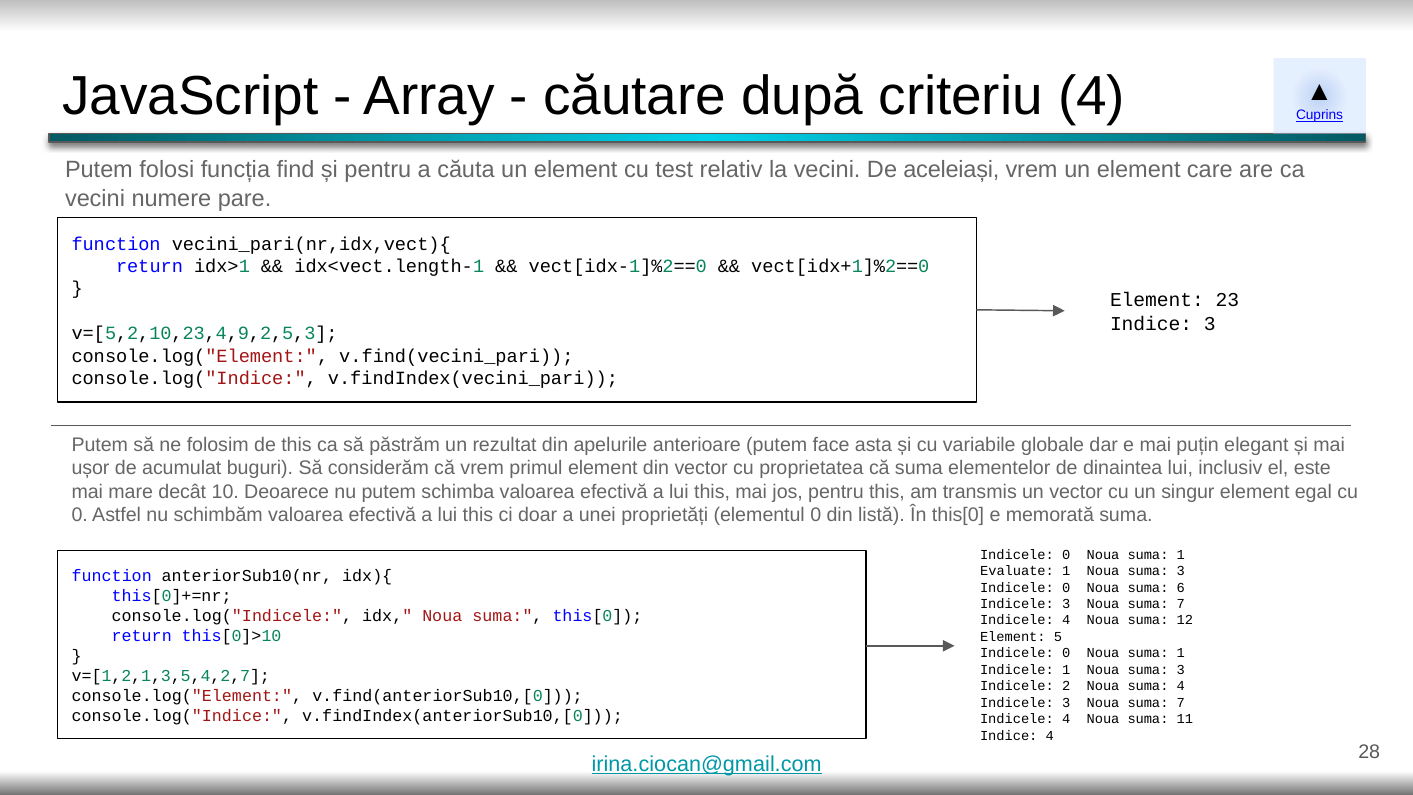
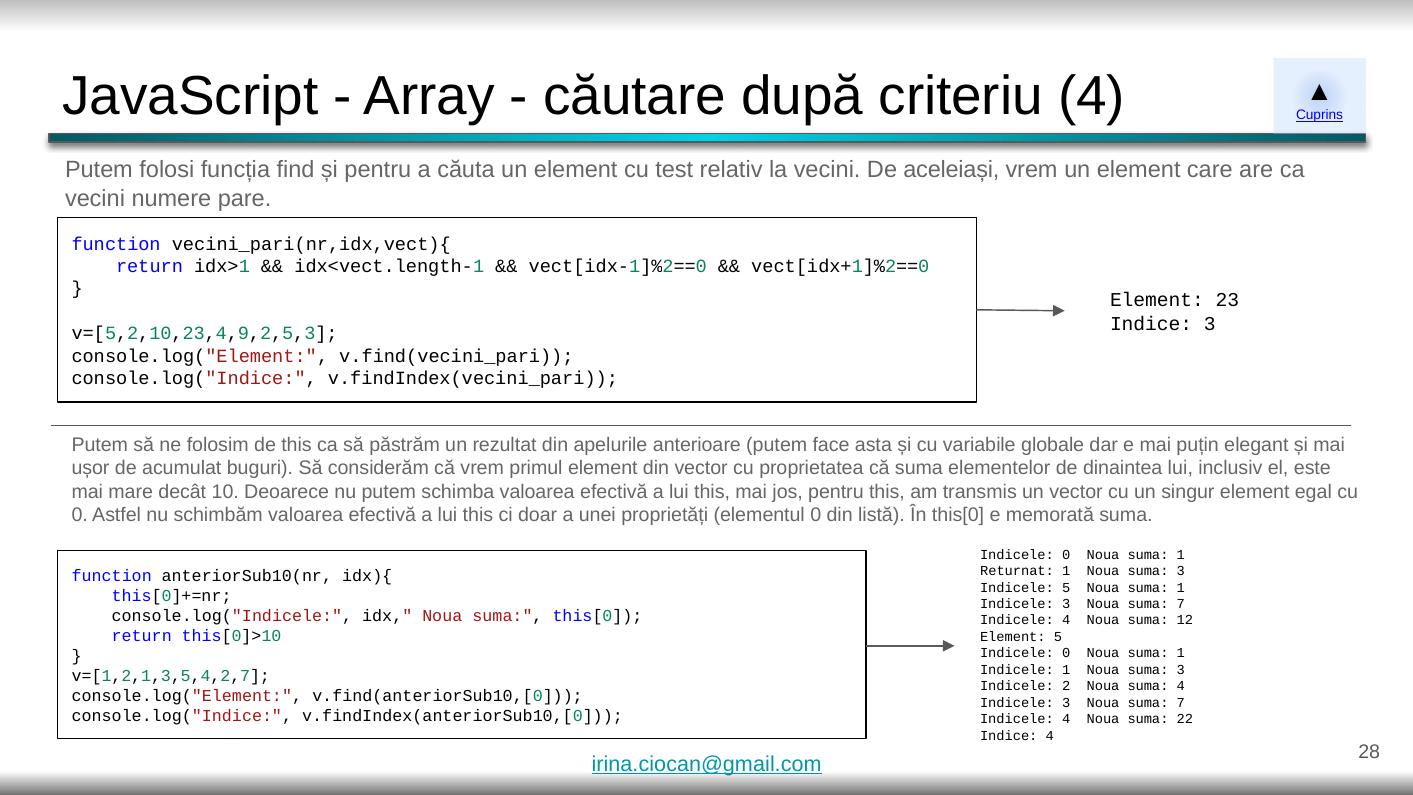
Evaluate: Evaluate -> Returnat
0 at (1066, 587): 0 -> 5
6 at (1181, 587): 6 -> 1
11: 11 -> 22
